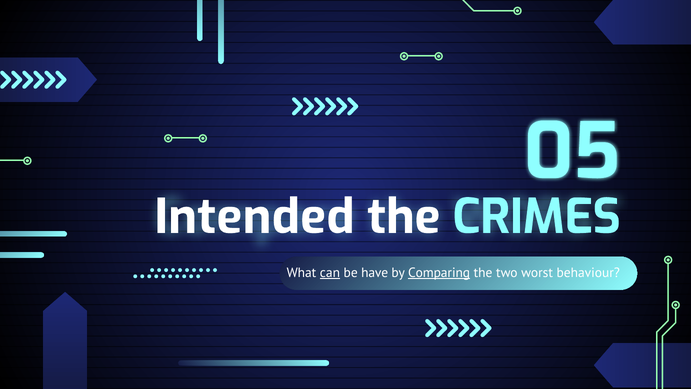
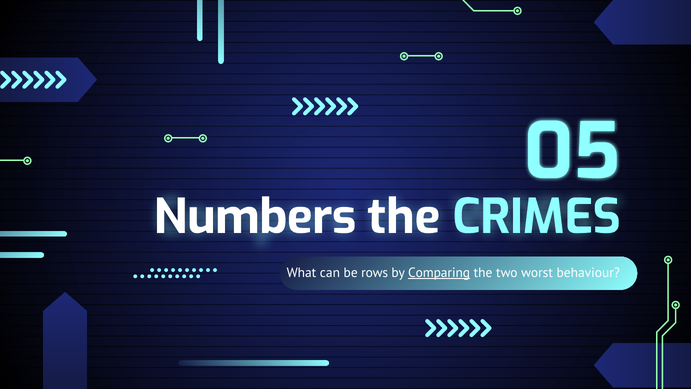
Intended: Intended -> Numbers
can underline: present -> none
have: have -> rows
